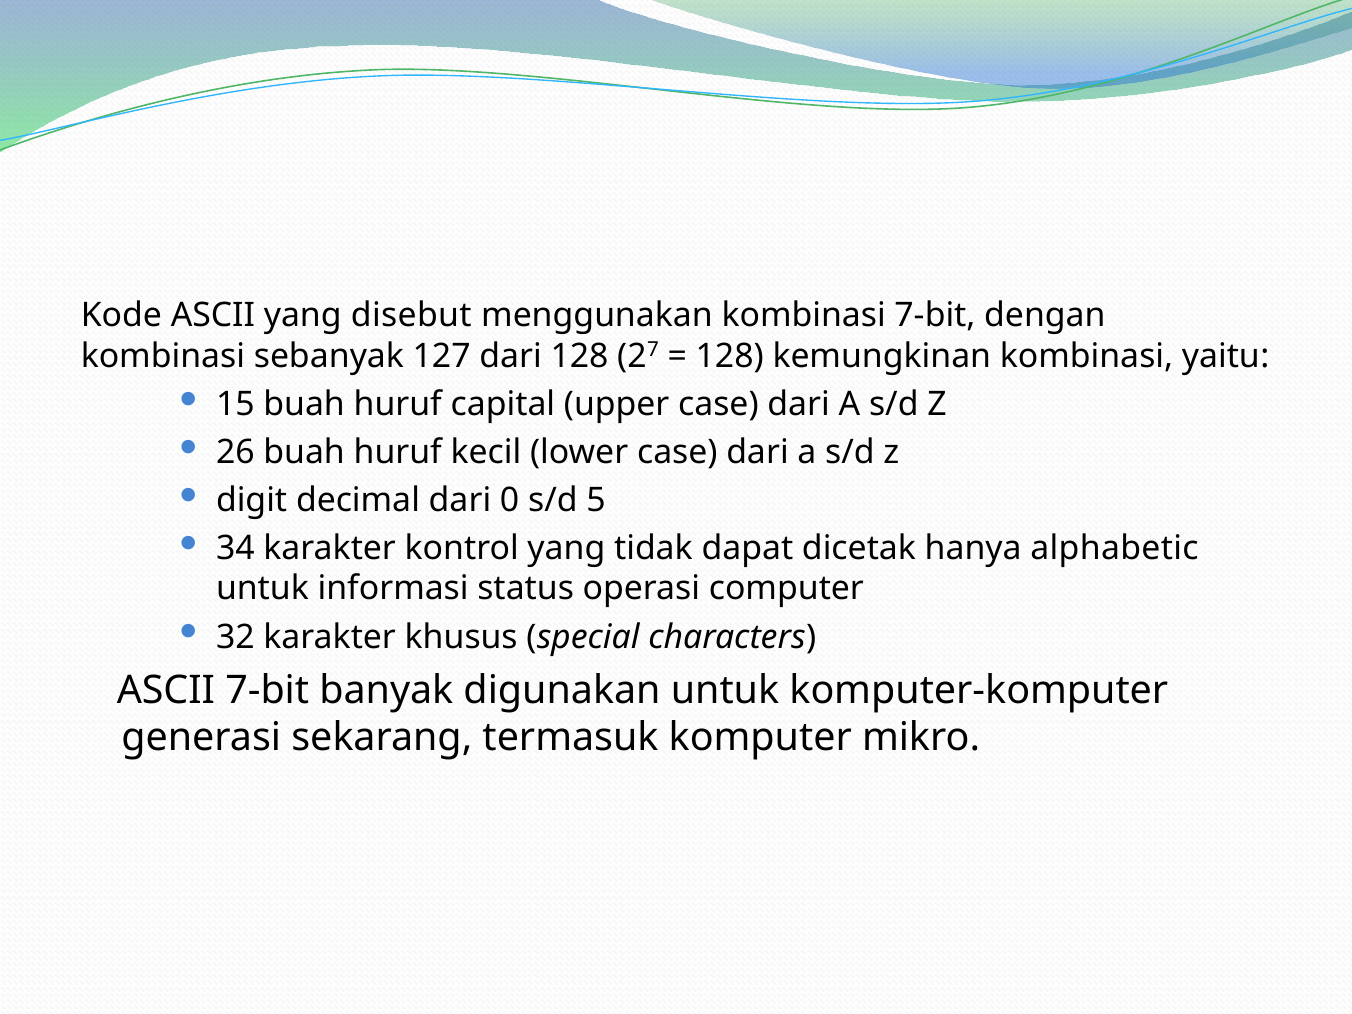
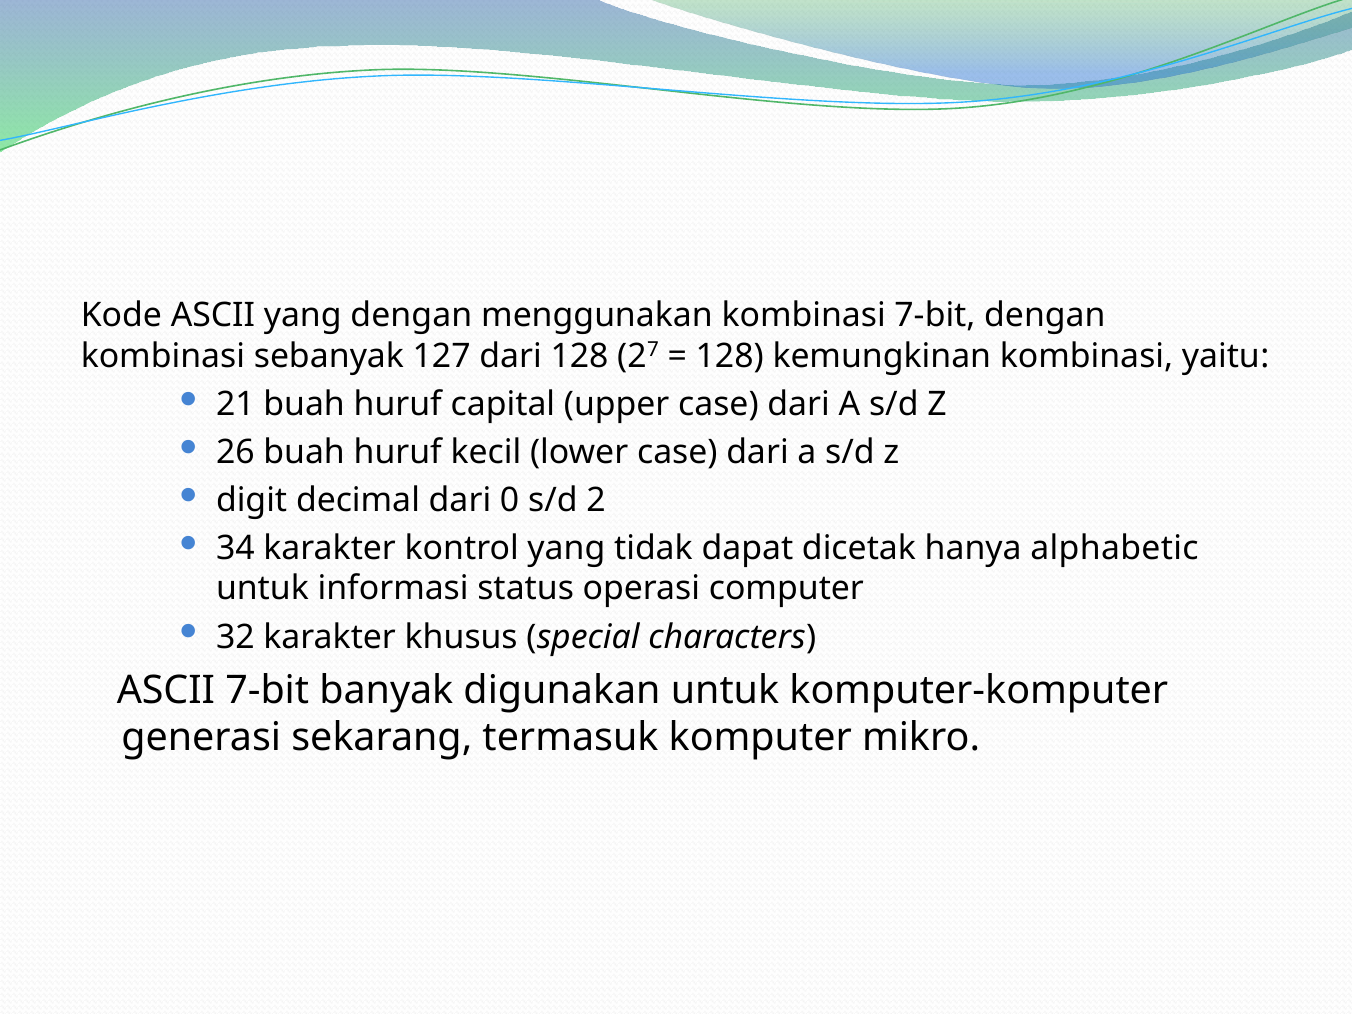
yang disebut: disebut -> dengan
15: 15 -> 21
5: 5 -> 2
